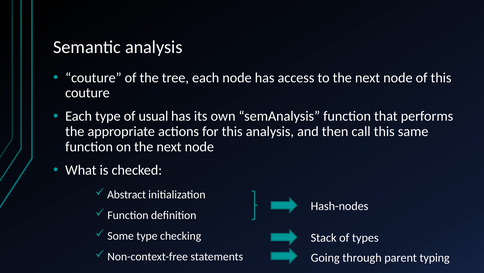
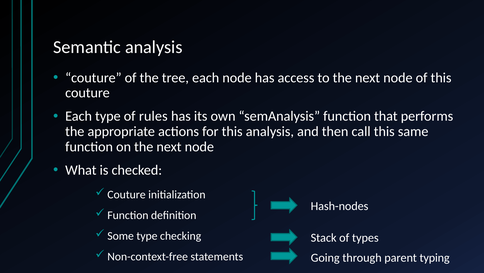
usual: usual -> rules
Abstract at (127, 194): Abstract -> Couture
